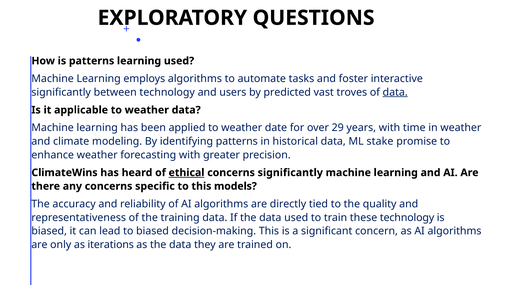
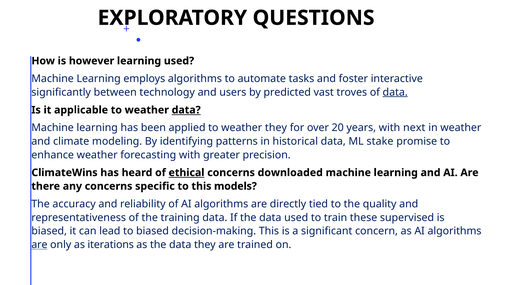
is patterns: patterns -> however
data at (186, 110) underline: none -> present
weather date: date -> they
29: 29 -> 20
time: time -> next
concerns significantly: significantly -> downloaded
these technology: technology -> supervised
are at (39, 245) underline: none -> present
